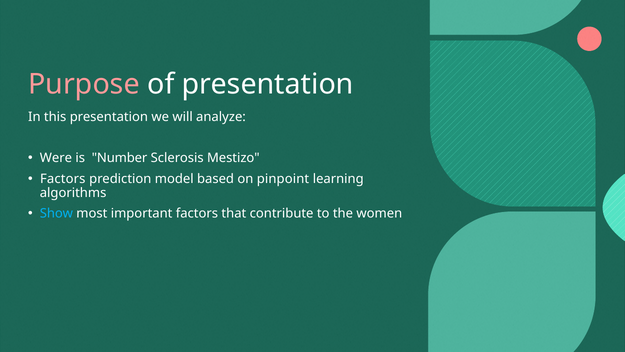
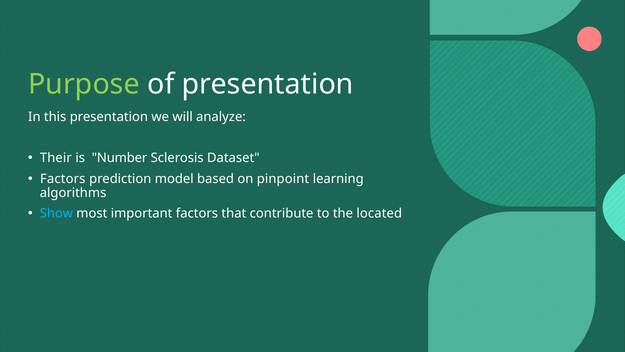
Purpose colour: pink -> light green
Were: Were -> Their
Mestizo: Mestizo -> Dataset
women: women -> located
